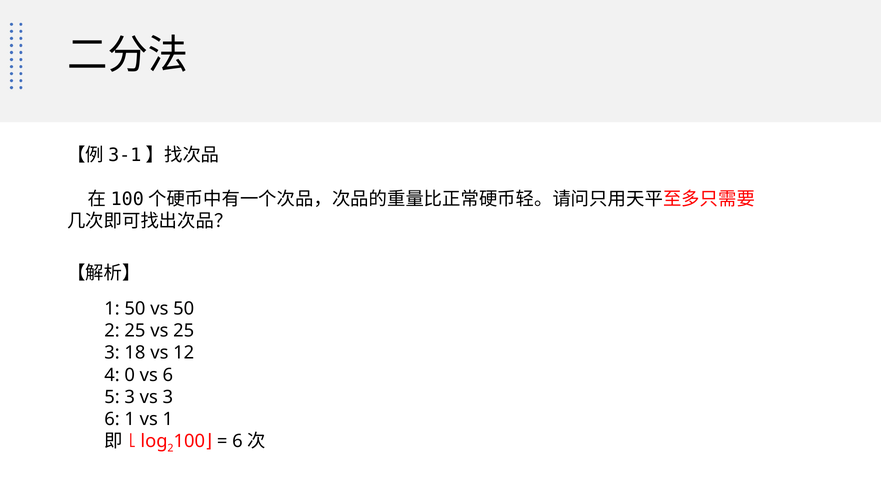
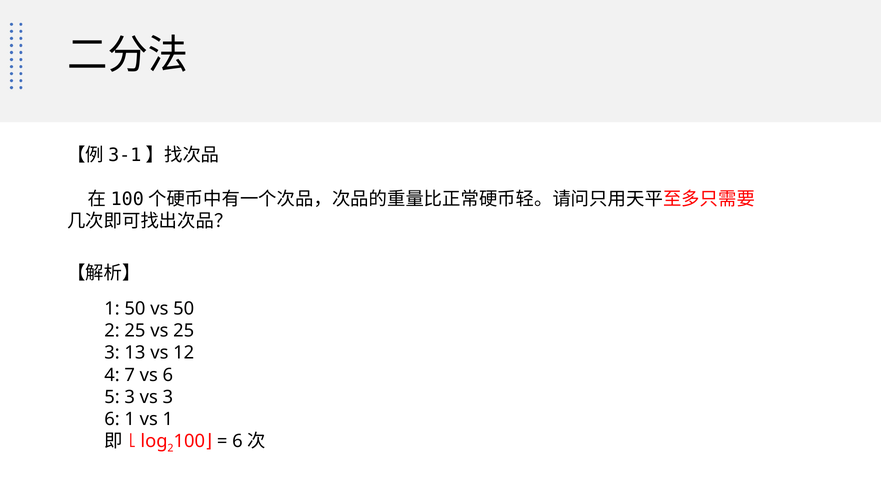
18: 18 -> 13
0: 0 -> 7
